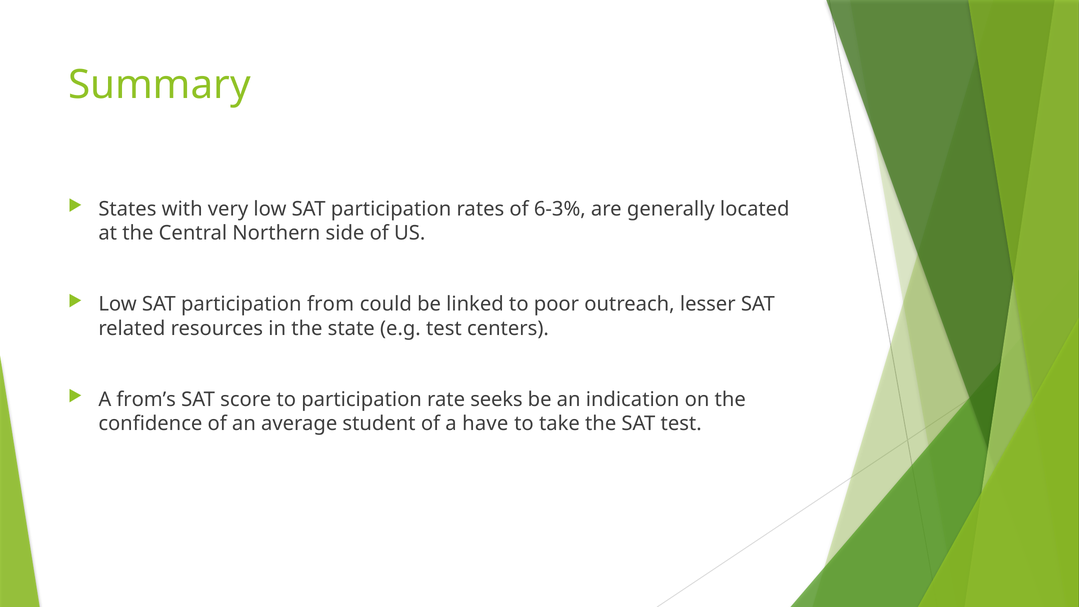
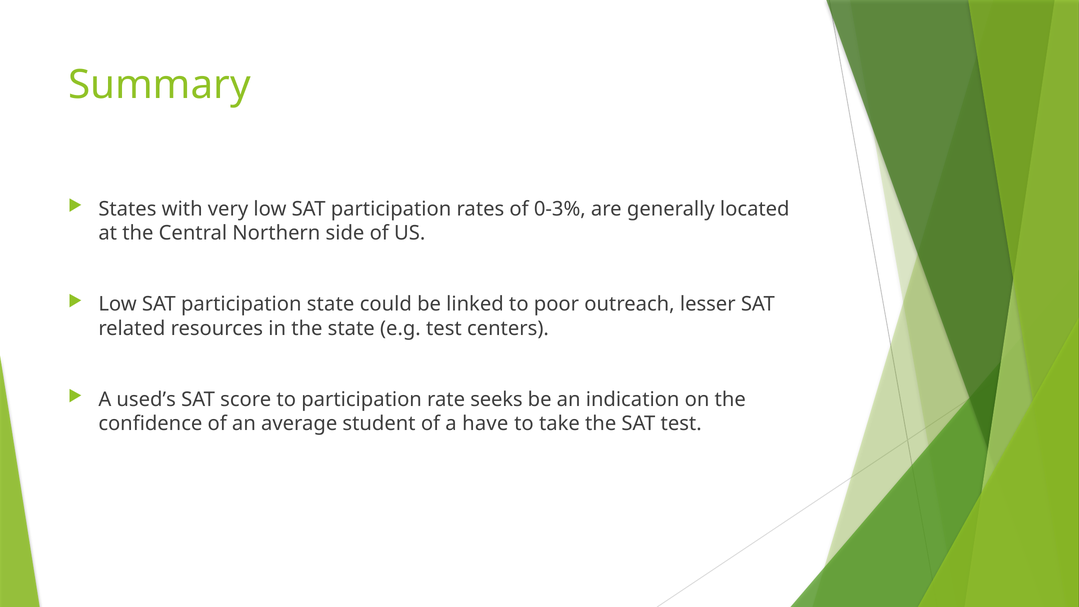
6-3%: 6-3% -> 0-3%
participation from: from -> state
from’s: from’s -> used’s
